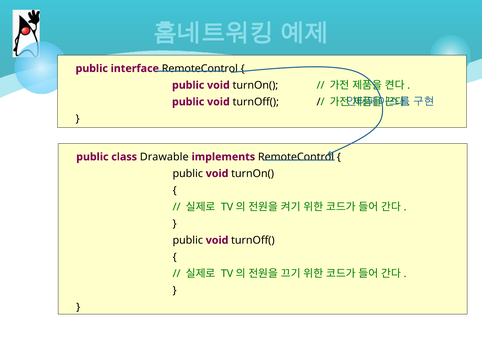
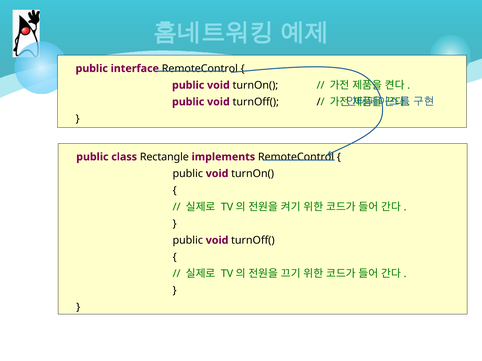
Drawable: Drawable -> Rectangle
